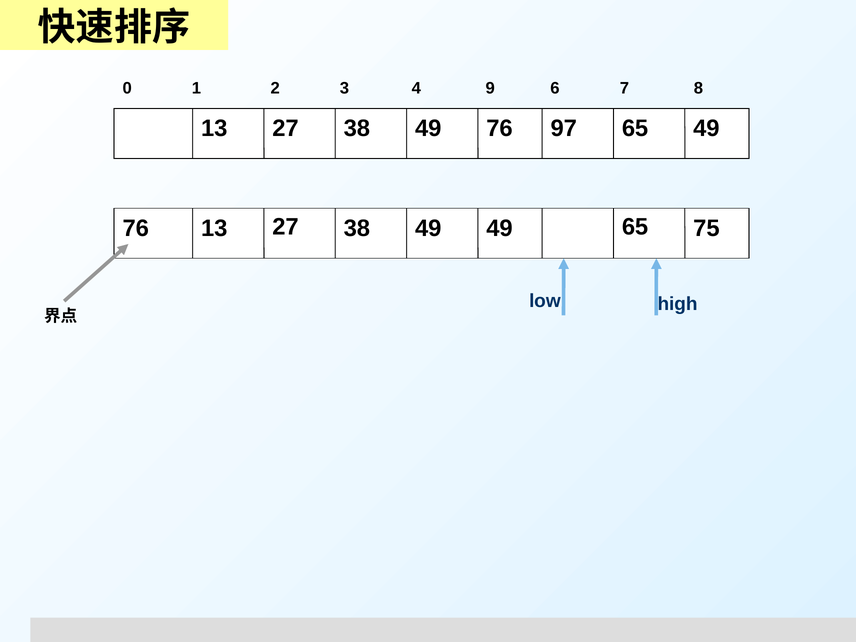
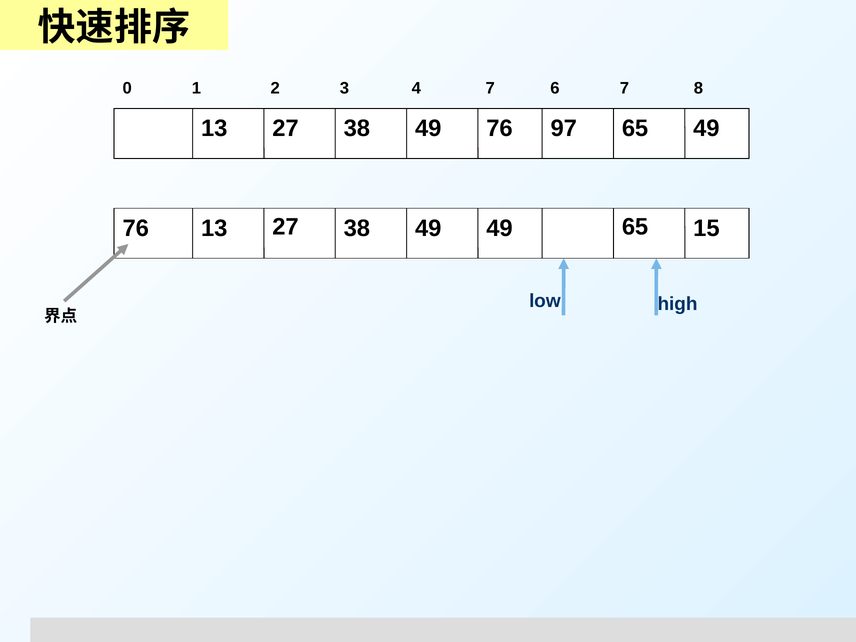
4 9: 9 -> 7
75: 75 -> 15
